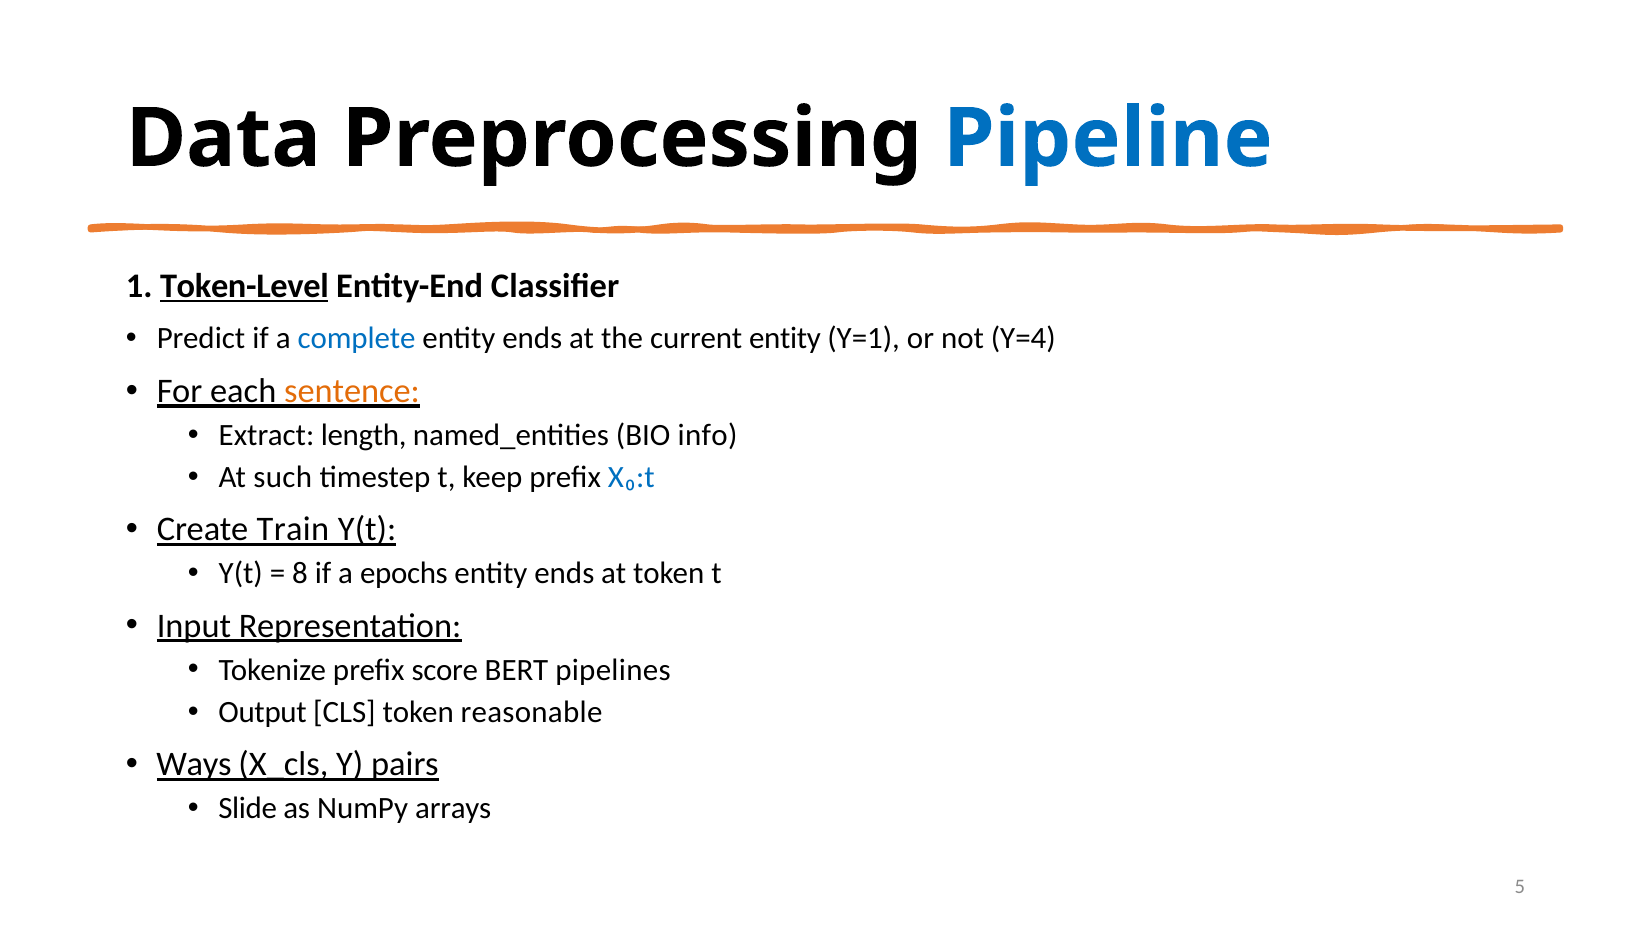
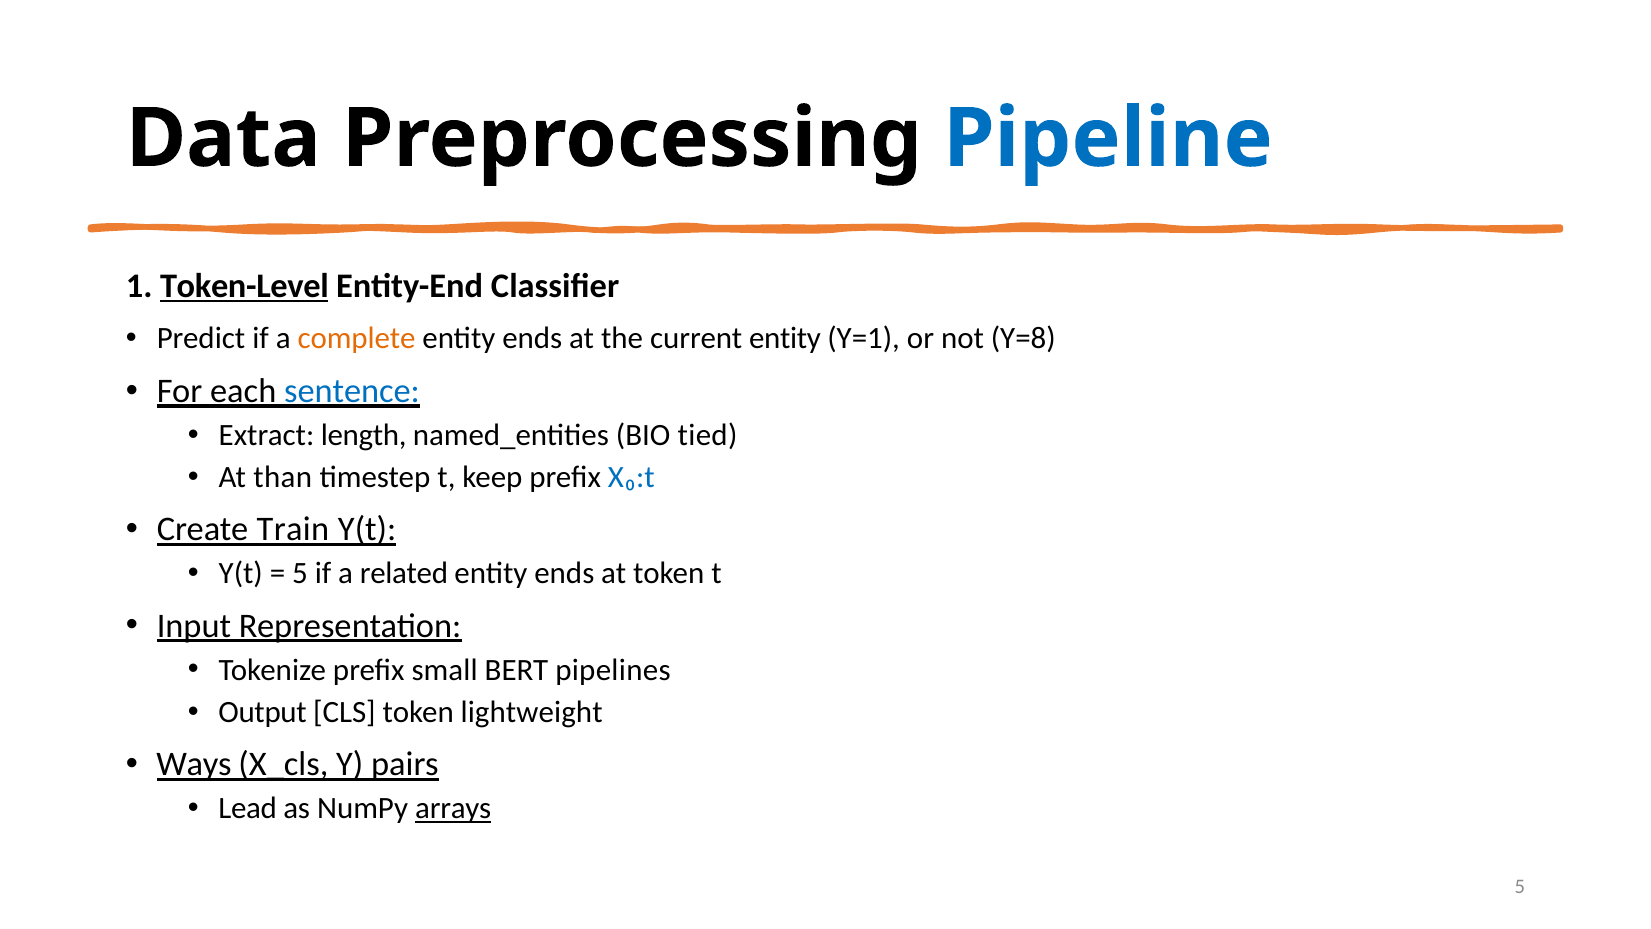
complete colour: blue -> orange
Y=4: Y=4 -> Y=8
sentence colour: orange -> blue
info: info -> tied
such: such -> than
8 at (300, 573): 8 -> 5
epochs: epochs -> related
score: score -> small
reasonable: reasonable -> lightweight
Slide: Slide -> Lead
arrays underline: none -> present
